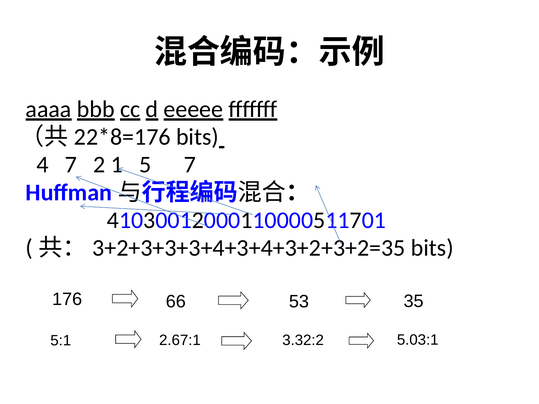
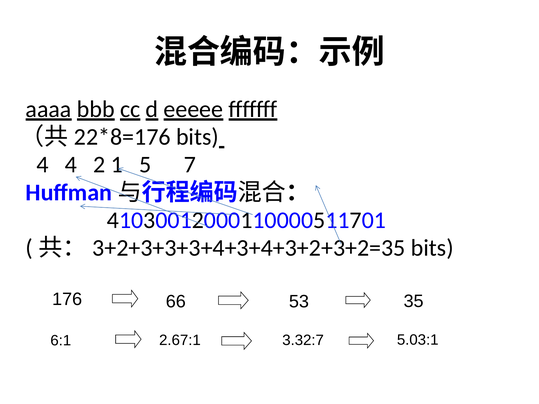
4 7: 7 -> 4
5:1: 5:1 -> 6:1
3.32:2: 3.32:2 -> 3.32:7
